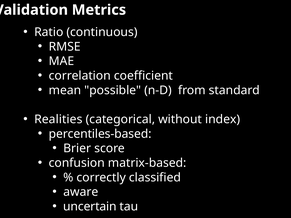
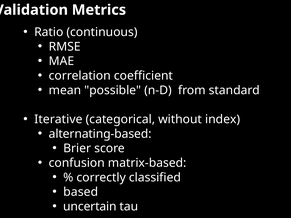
Realities: Realities -> Iterative
percentiles-based: percentiles-based -> alternating-based
aware: aware -> based
